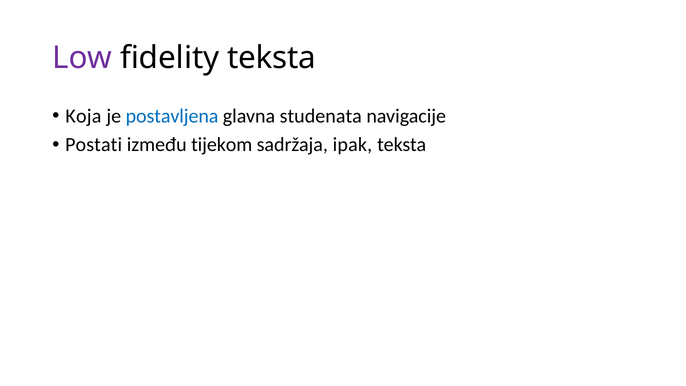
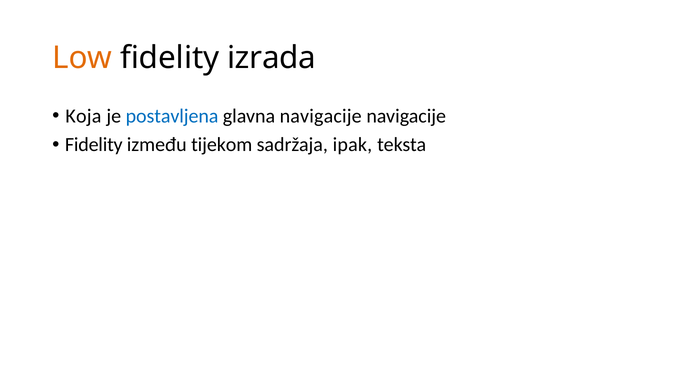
Low colour: purple -> orange
fidelity teksta: teksta -> izrada
glavna studenata: studenata -> navigacije
Postati at (94, 145): Postati -> Fidelity
